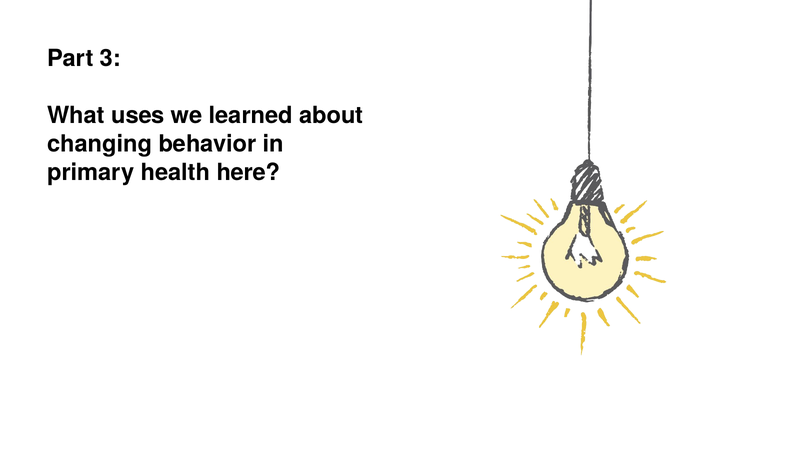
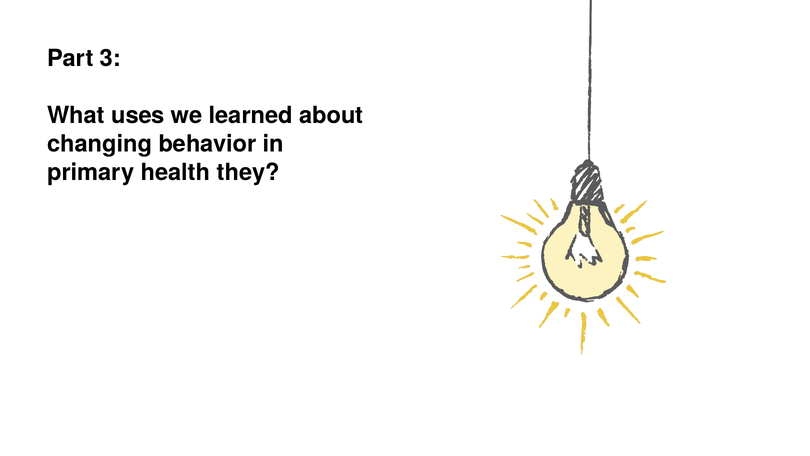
here: here -> they
